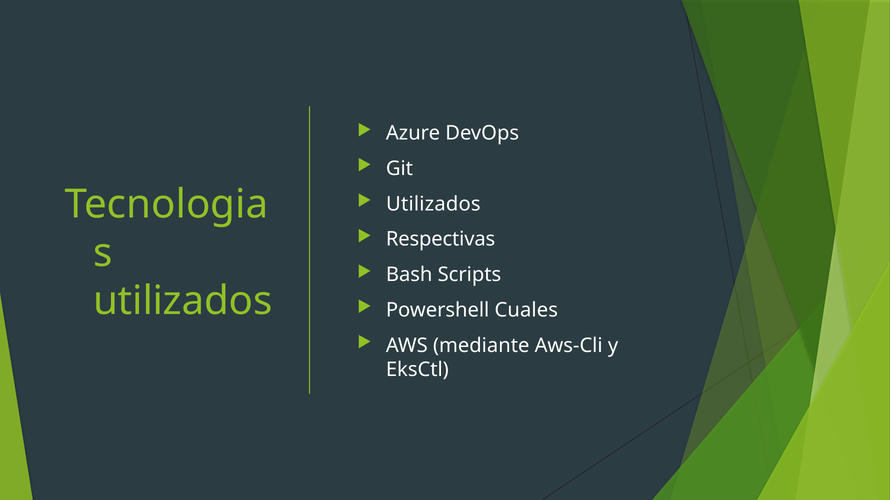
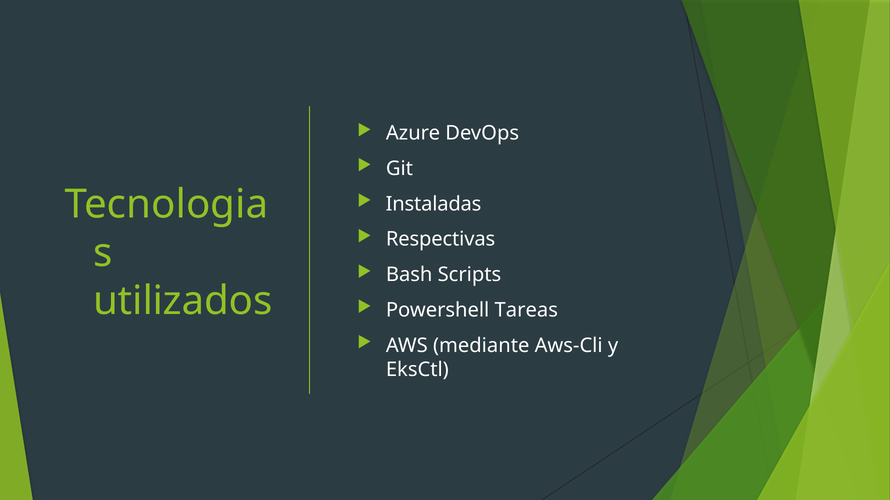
Utilizados at (433, 204): Utilizados -> Instaladas
Cuales: Cuales -> Tareas
